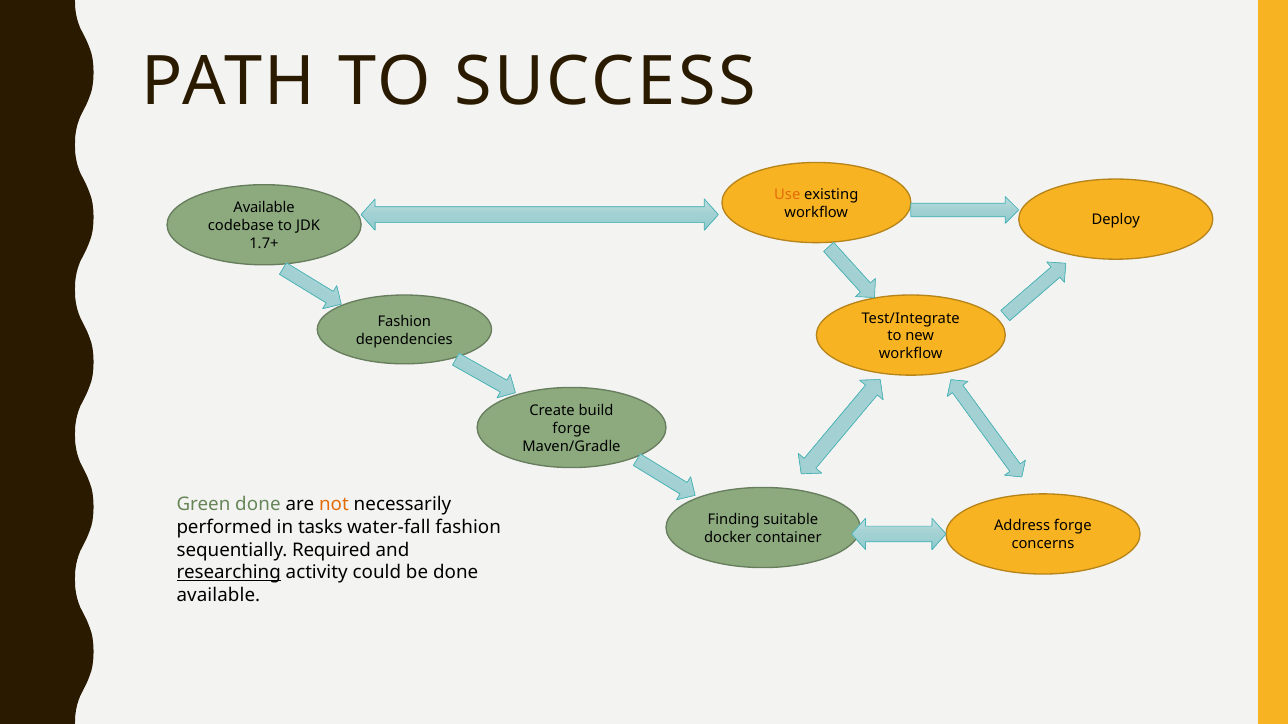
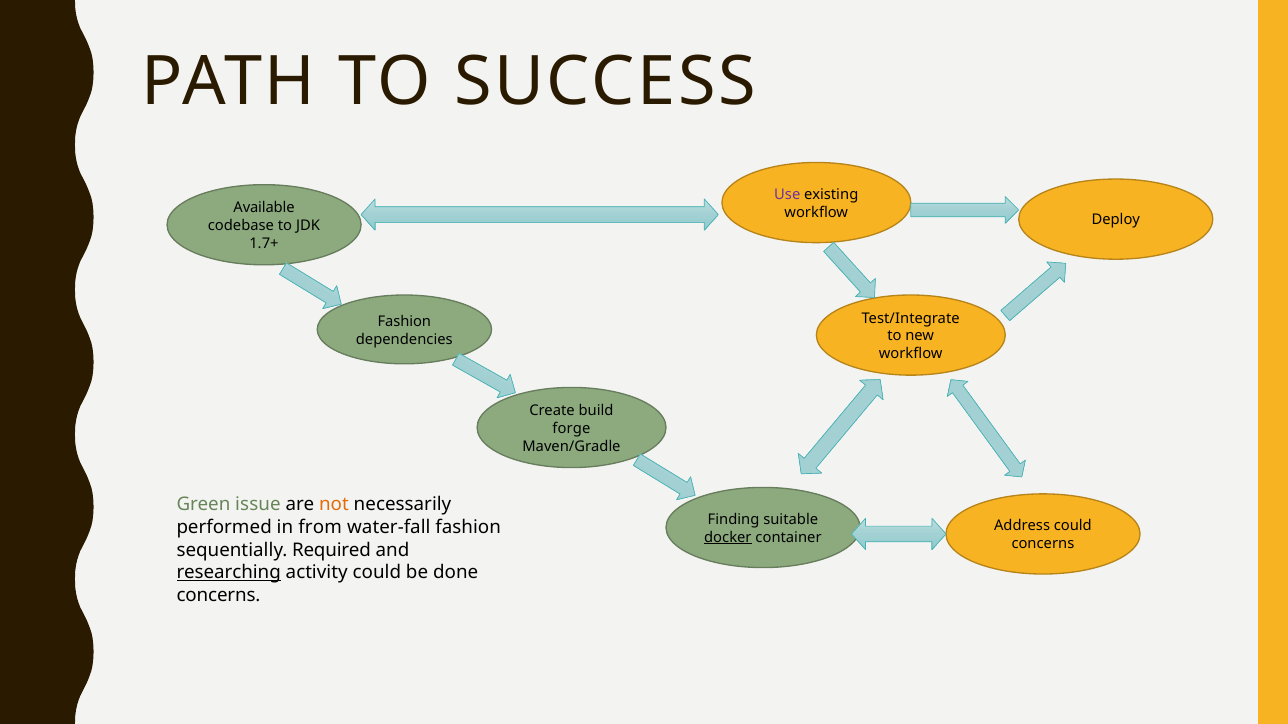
Use colour: orange -> purple
Green done: done -> issue
tasks: tasks -> from
Address forge: forge -> could
docker underline: none -> present
available at (218, 595): available -> concerns
